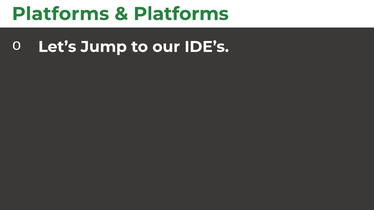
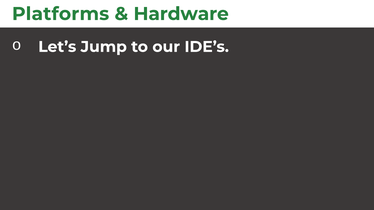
Platforms at (181, 14): Platforms -> Hardware
